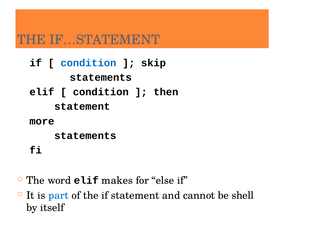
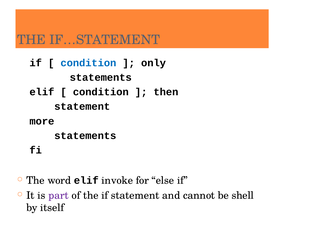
skip: skip -> only
makes: makes -> invoke
part colour: blue -> purple
